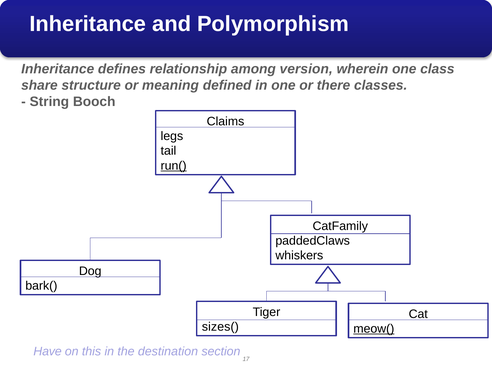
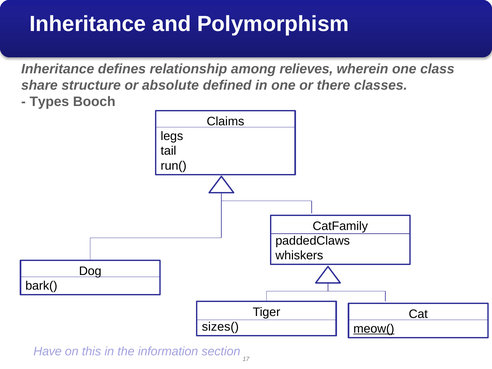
version: version -> relieves
meaning: meaning -> absolute
String: String -> Types
run( underline: present -> none
destination: destination -> information
